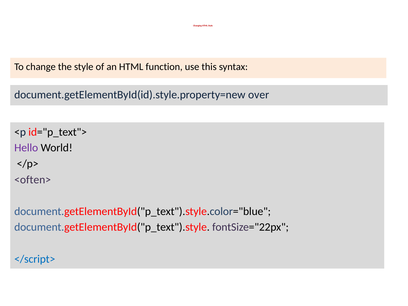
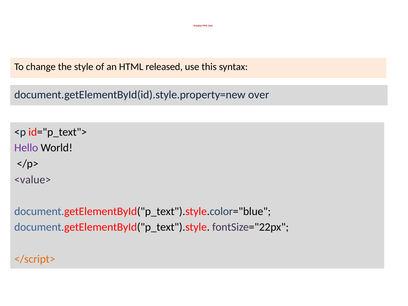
function: function -> released
<often>: <often> -> <value>
</script> colour: blue -> orange
